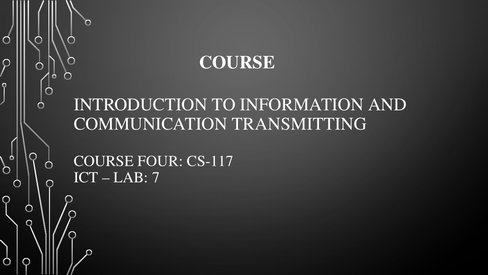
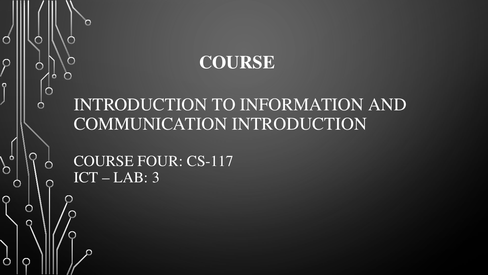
COMMUNICATION TRANSMITTING: TRANSMITTING -> INTRODUCTION
7: 7 -> 3
